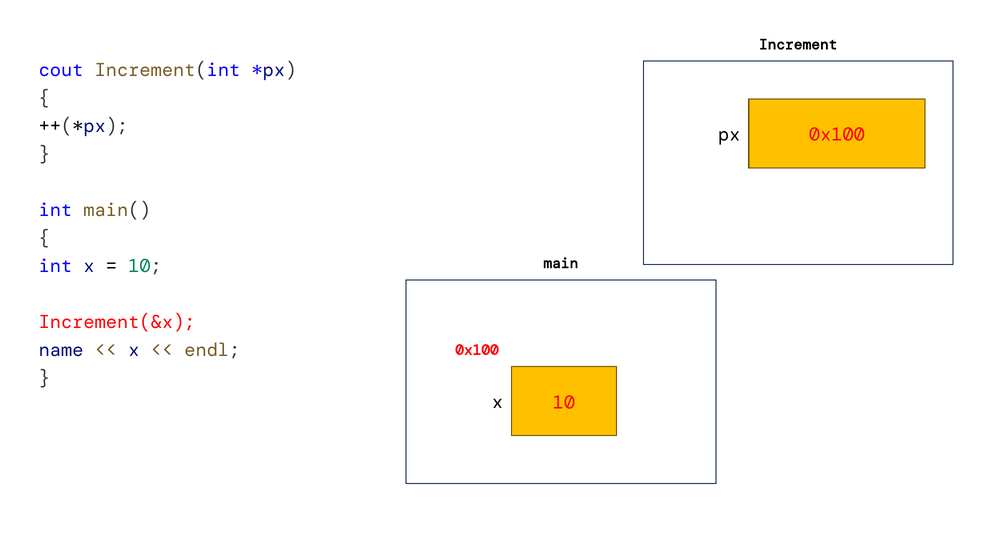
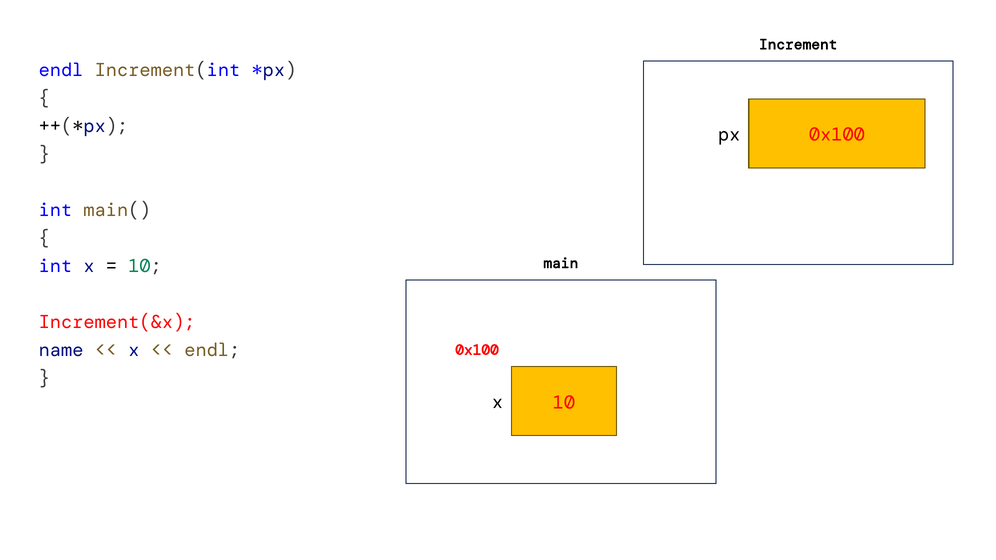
cout at (61, 70): cout -> endl
